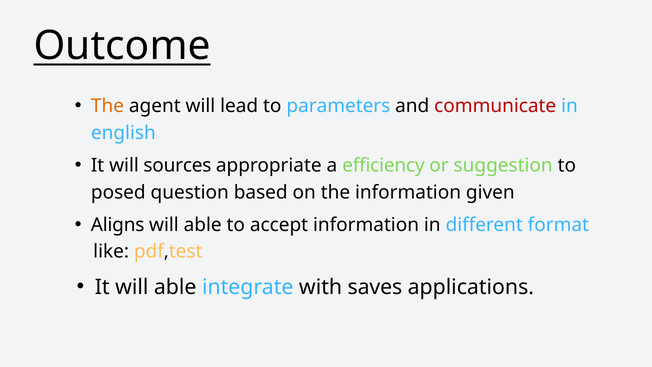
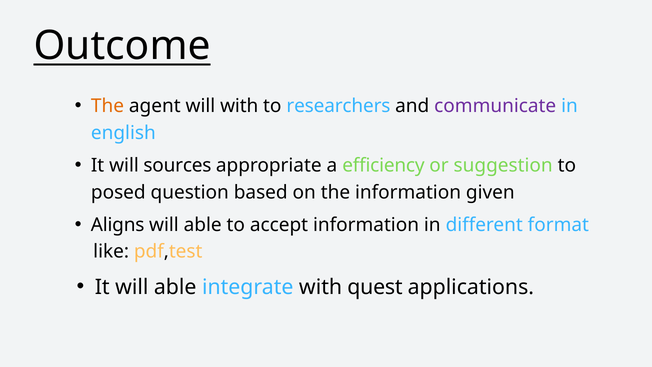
will lead: lead -> with
parameters: parameters -> researchers
communicate colour: red -> purple
saves: saves -> quest
